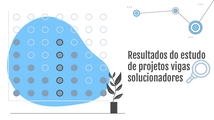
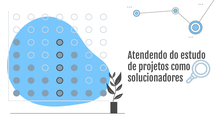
Resultados: Resultados -> Atendendo
vigas: vigas -> como
